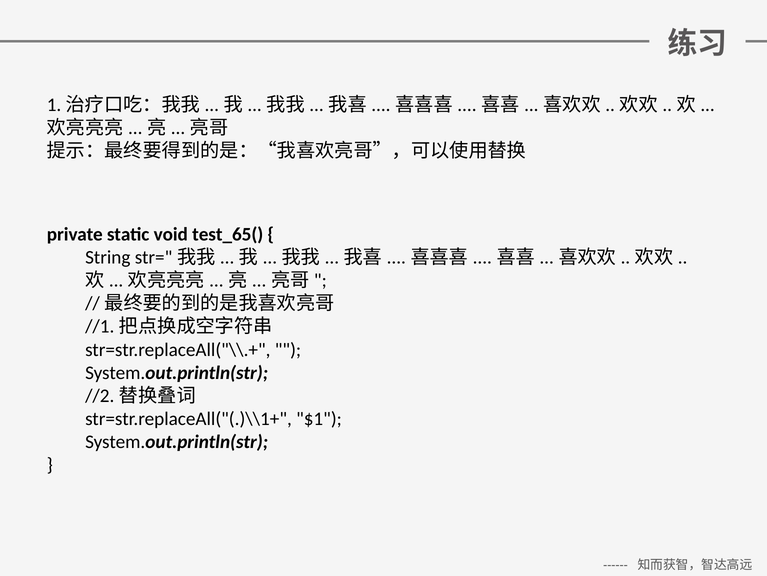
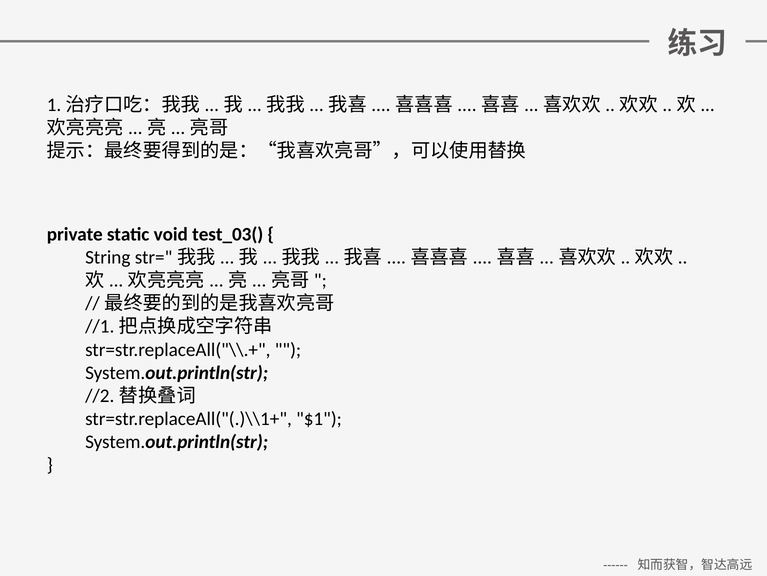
test_65(: test_65( -> test_03(
